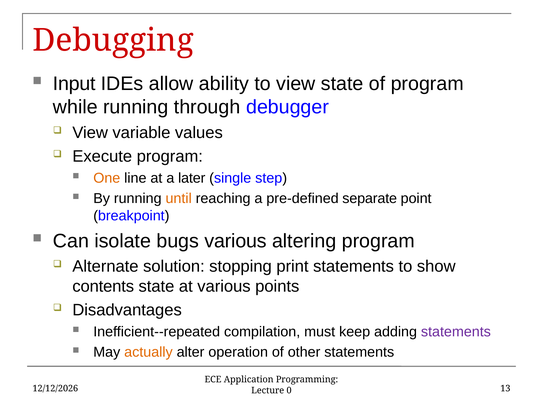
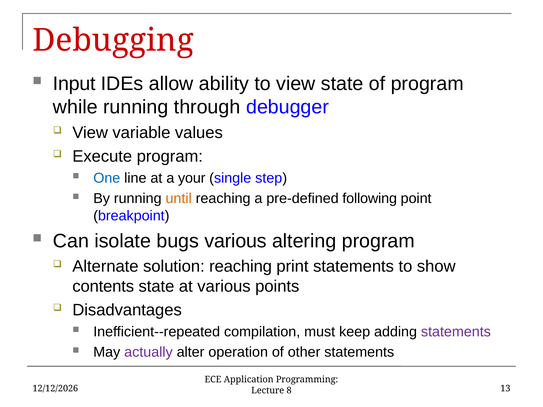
One colour: orange -> blue
later: later -> your
separate: separate -> following
solution stopping: stopping -> reaching
actually colour: orange -> purple
0: 0 -> 8
